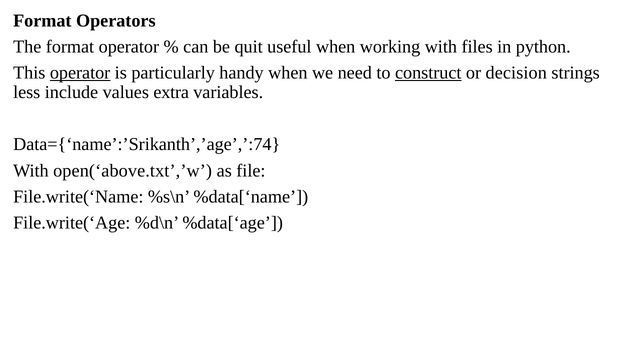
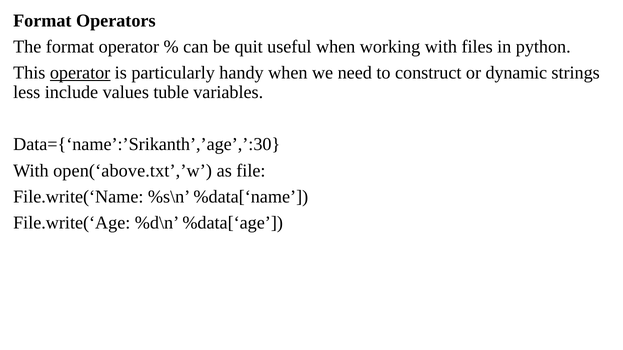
construct underline: present -> none
decision: decision -> dynamic
extra: extra -> tuble
Data={‘name’:’Srikanth’,’age’,’:74: Data={‘name’:’Srikanth’,’age’,’:74 -> Data={‘name’:’Srikanth’,’age’,’:30
